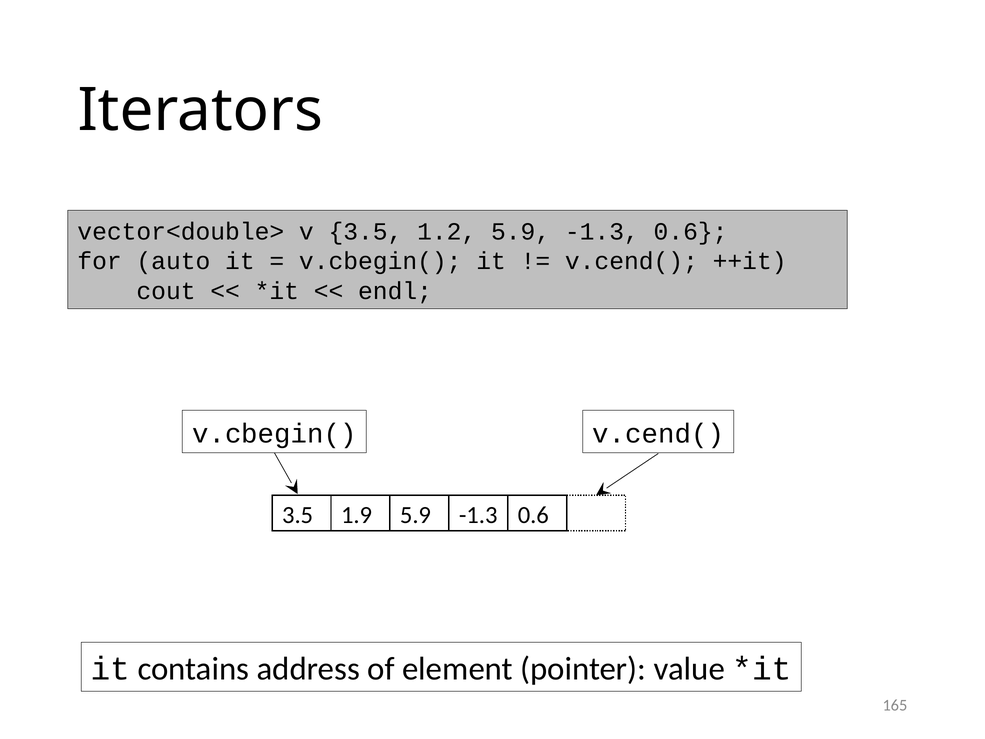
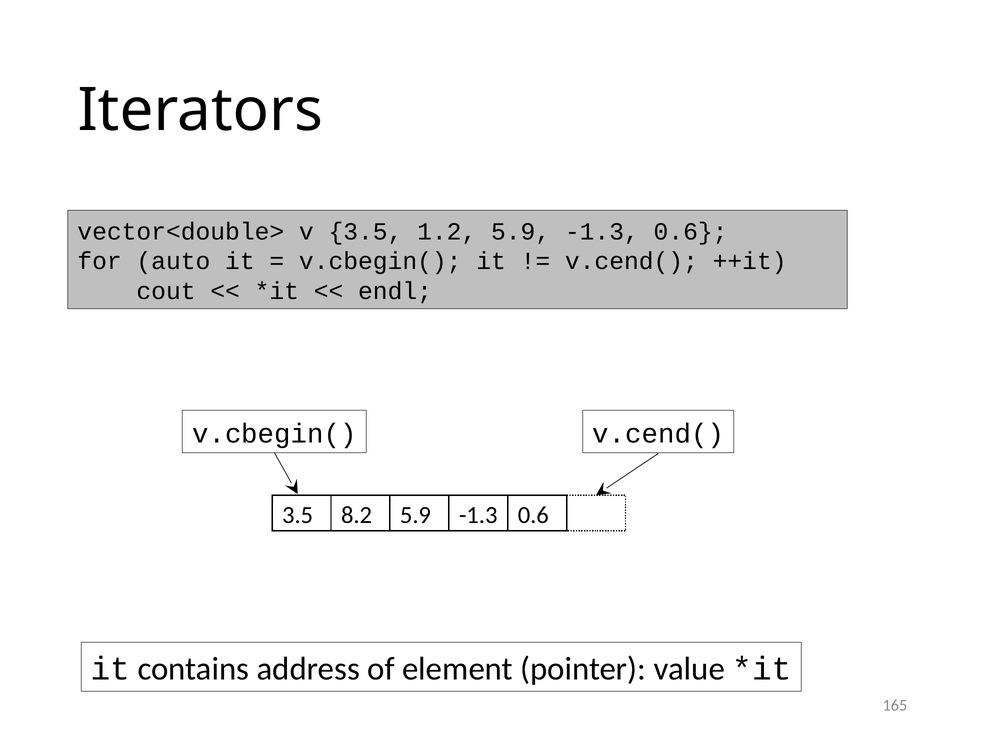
1.9: 1.9 -> 8.2
